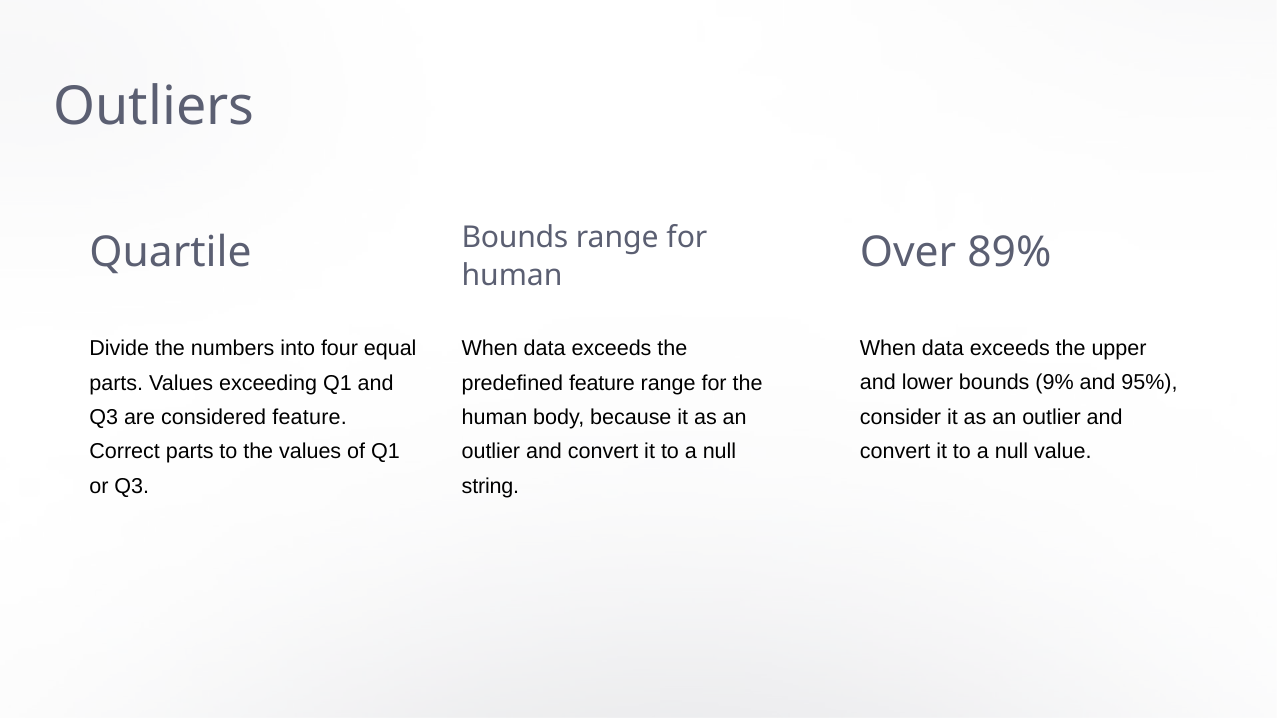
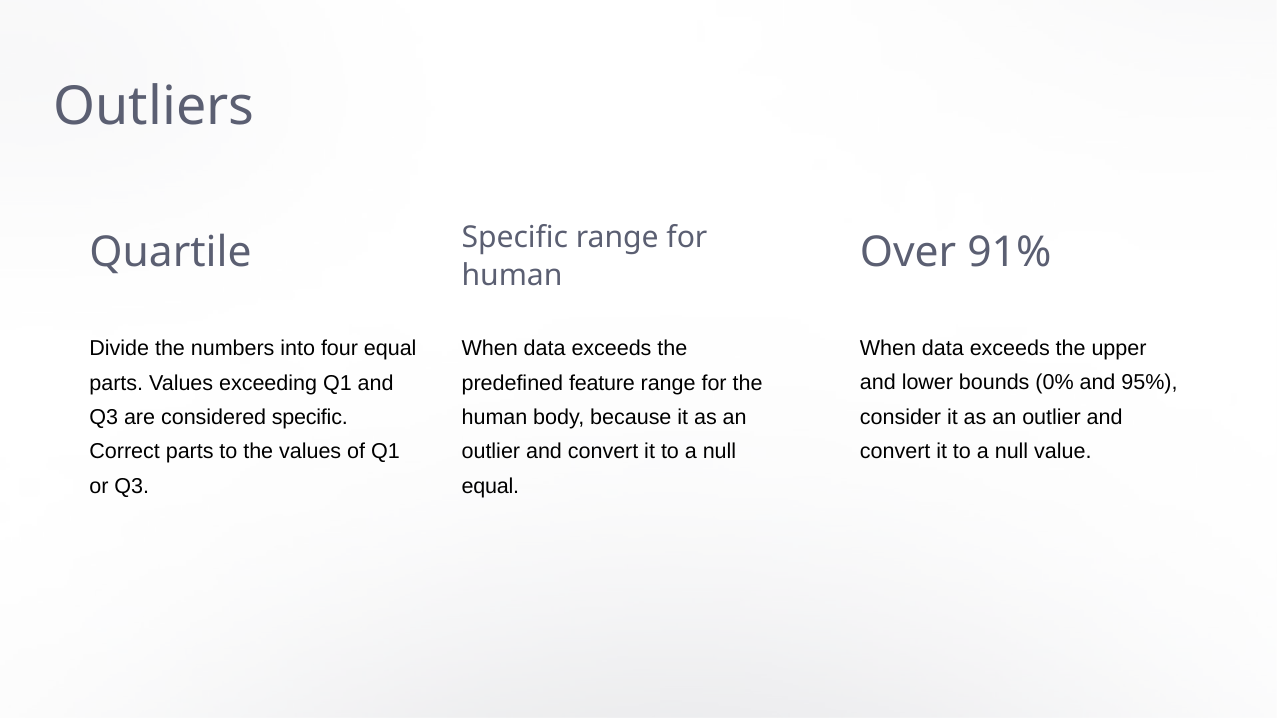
Bounds at (515, 238): Bounds -> Specific
89%: 89% -> 91%
9%: 9% -> 0%
considered feature: feature -> specific
string at (490, 486): string -> equal
